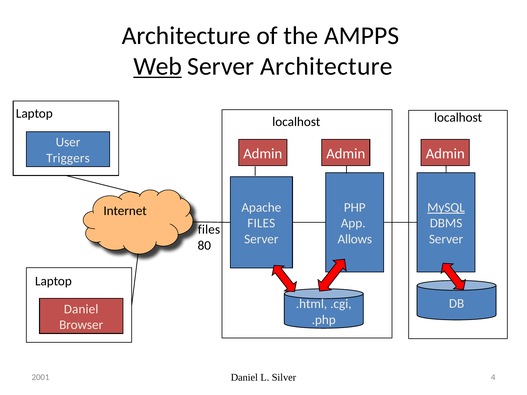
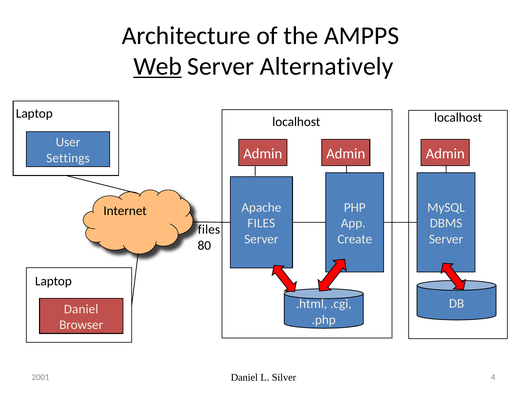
Server Architecture: Architecture -> Alternatively
Triggers: Triggers -> Settings
MySQL underline: present -> none
Allows: Allows -> Create
